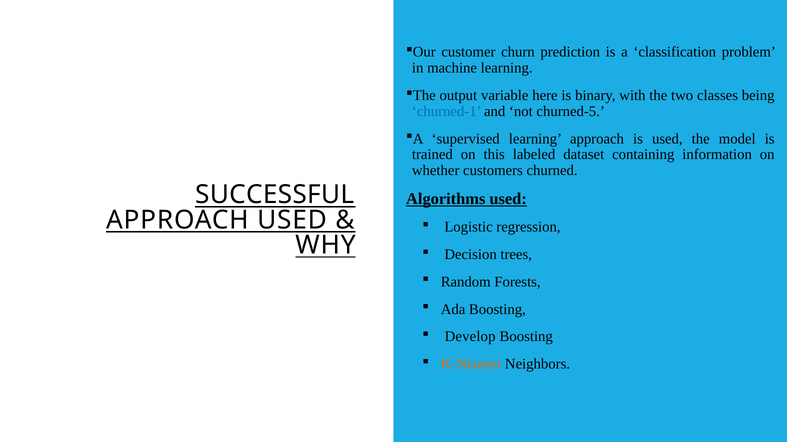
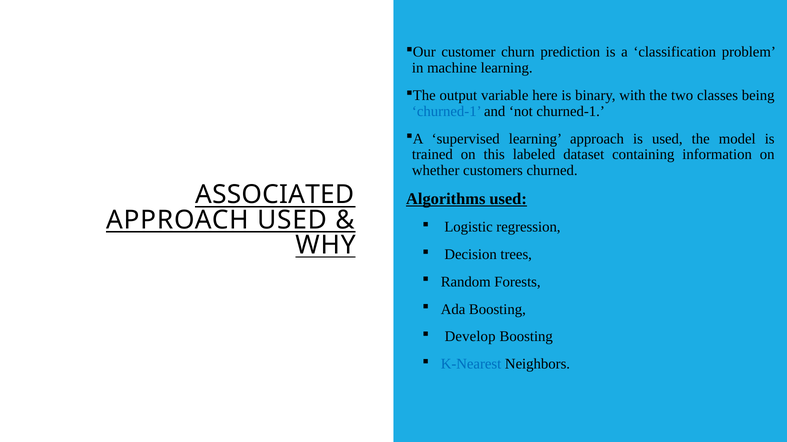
not churned-5: churned-5 -> churned-1
SUCCESSFUL: SUCCESSFUL -> ASSOCIATED
K-Nearest colour: orange -> blue
